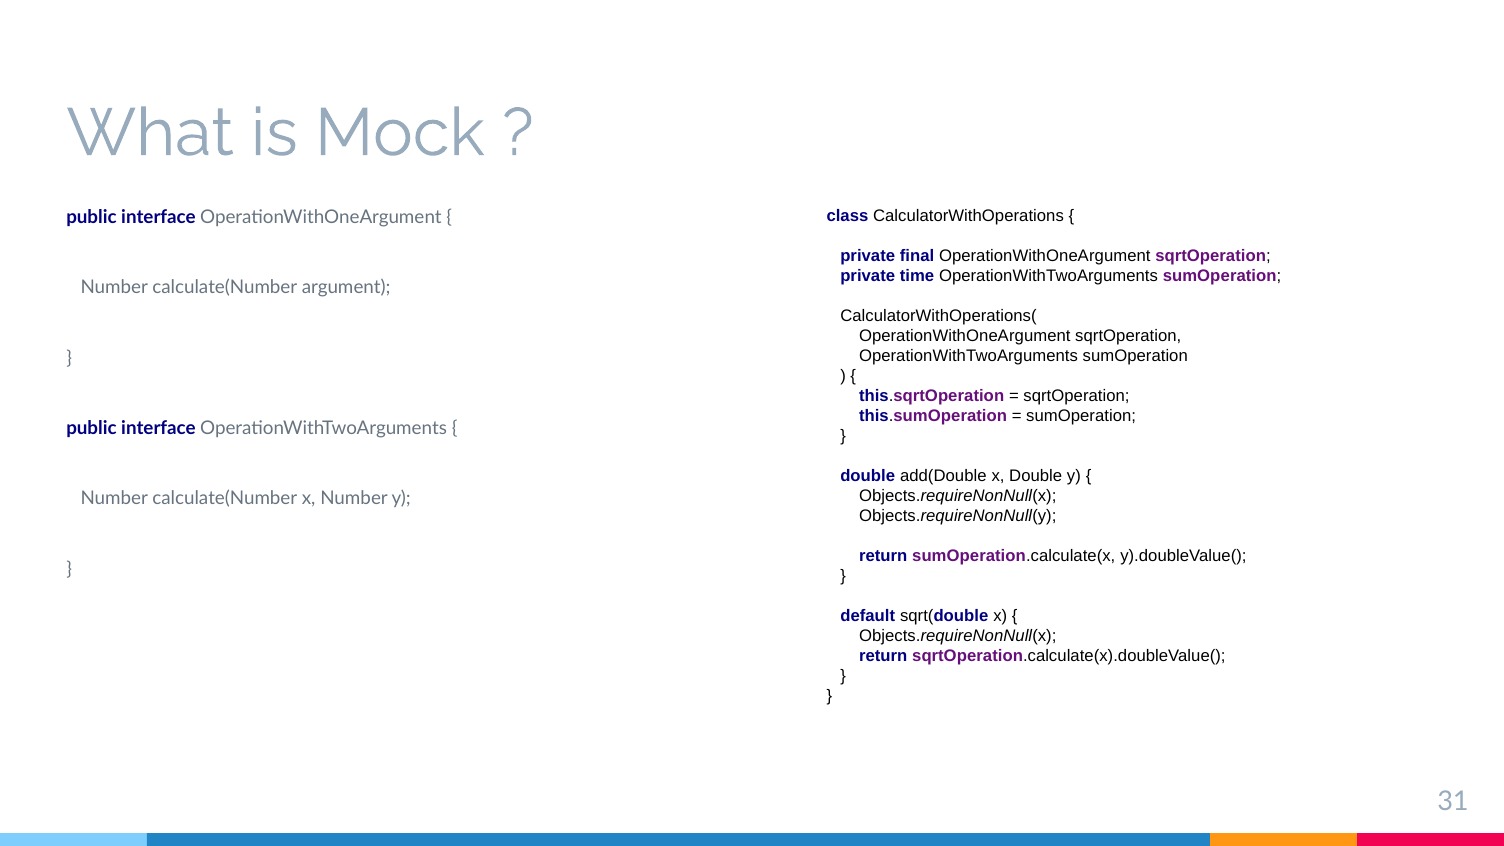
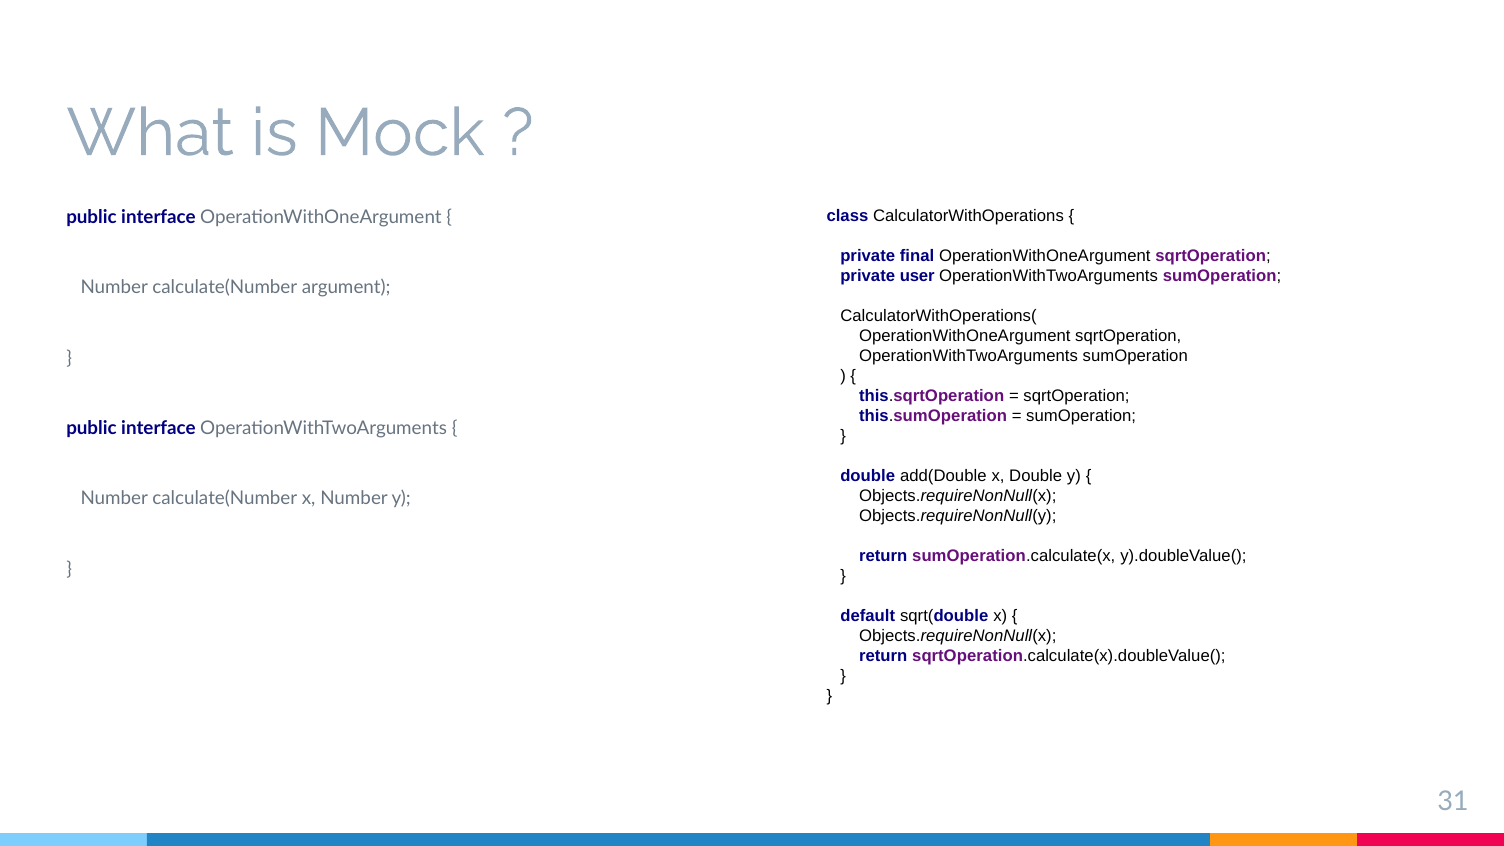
time: time -> user
